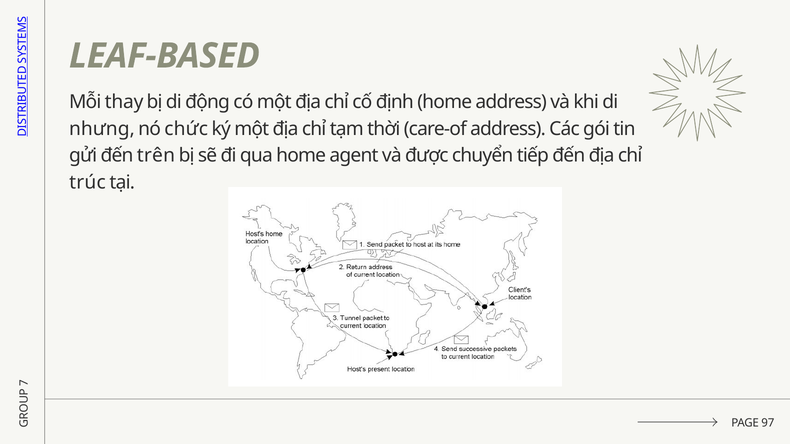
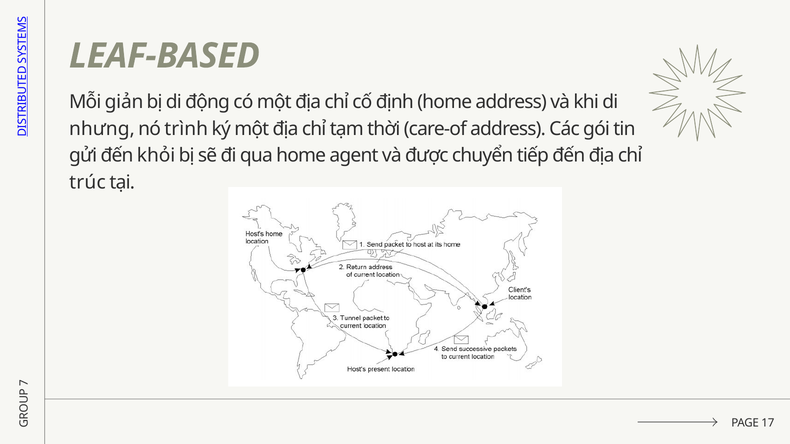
thay: thay -> giản
chức: chức -> trình
trên: trên -> khỏi
97: 97 -> 17
